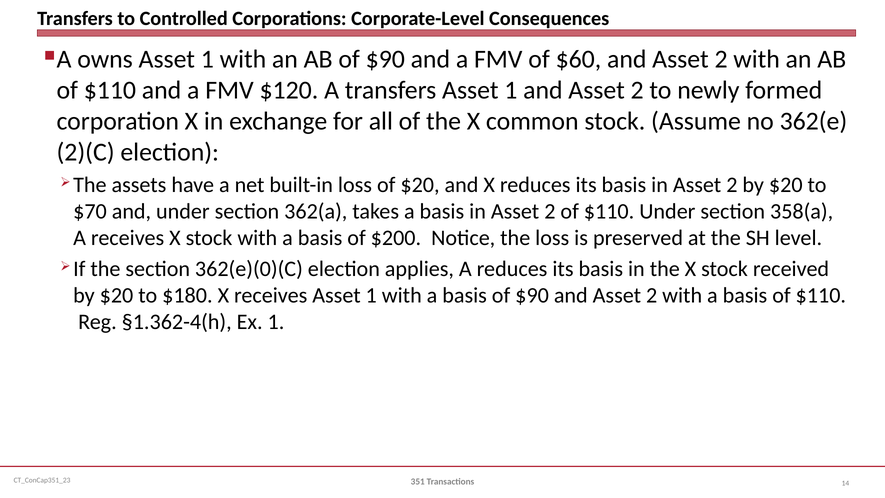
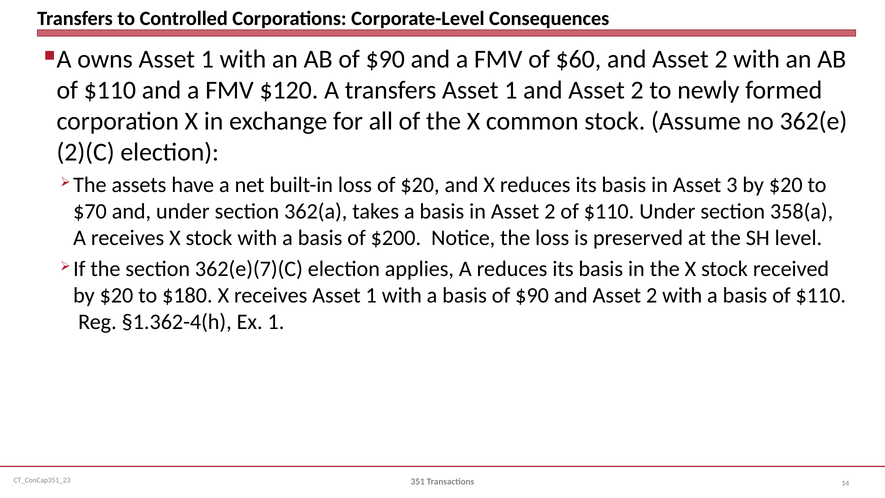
2 at (732, 185): 2 -> 3
362(e)(0)(C: 362(e)(0)(C -> 362(e)(7)(C
